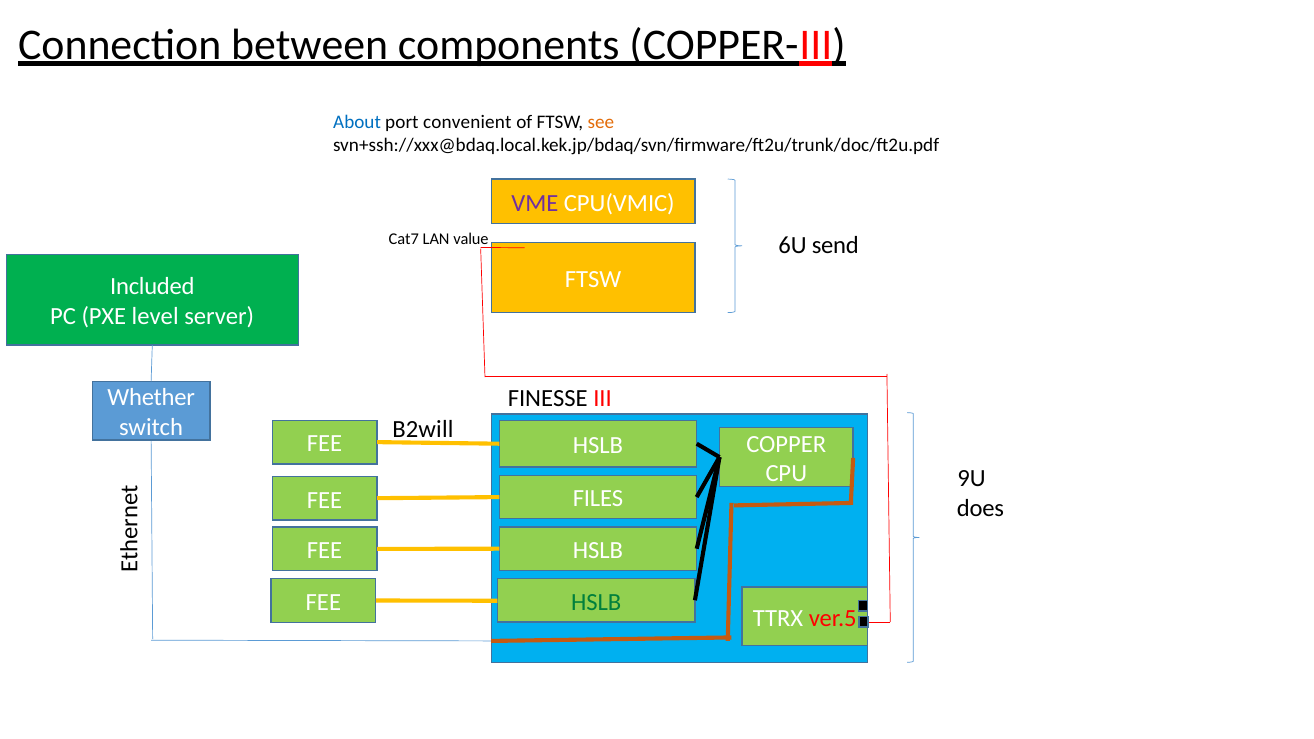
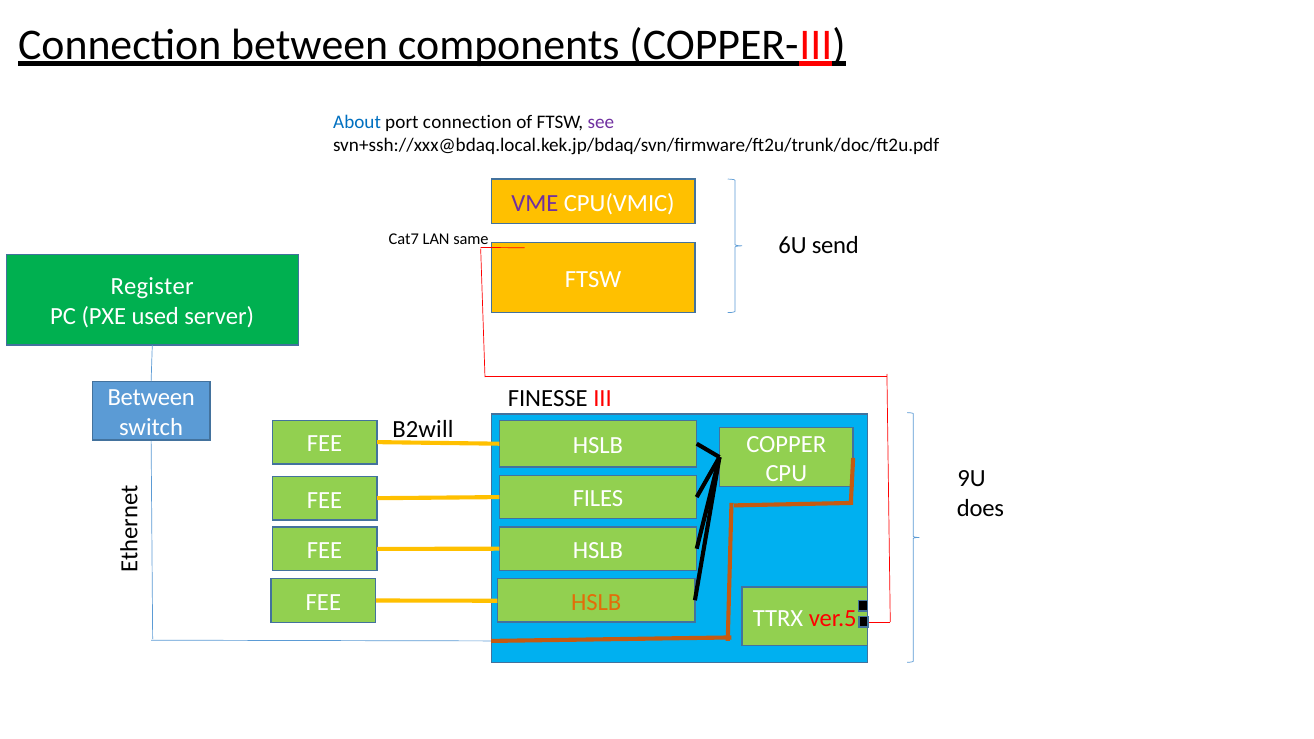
port convenient: convenient -> connection
see colour: orange -> purple
value: value -> same
Included: Included -> Register
level: level -> used
Whether at (151, 398): Whether -> Between
HSLB at (596, 602) colour: green -> orange
